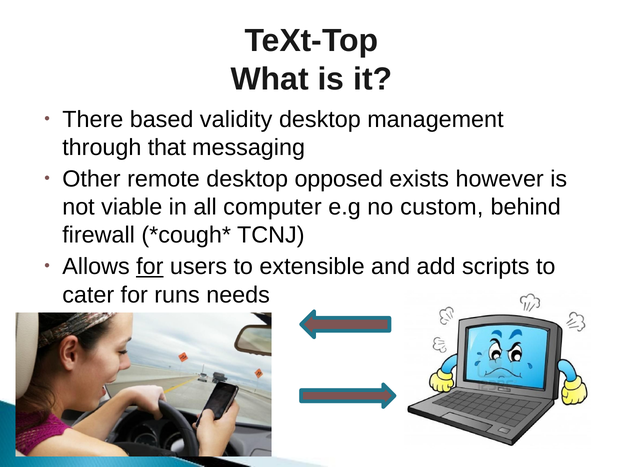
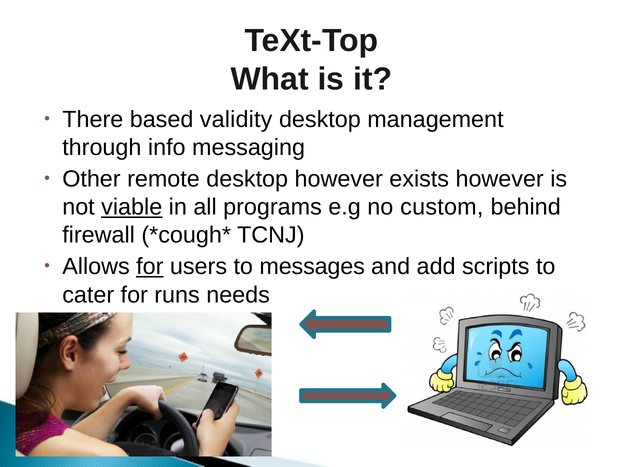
that: that -> info
desktop opposed: opposed -> however
viable underline: none -> present
computer: computer -> programs
extensible: extensible -> messages
